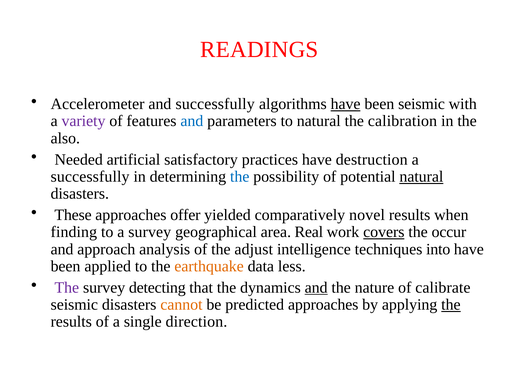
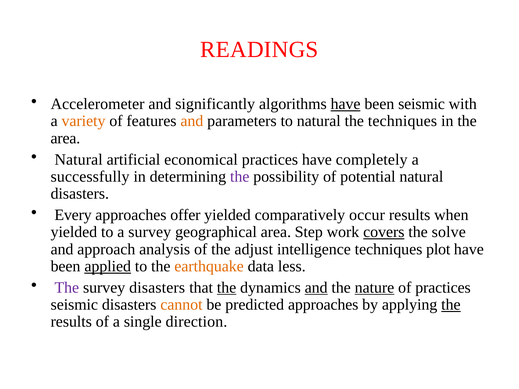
and successfully: successfully -> significantly
variety colour: purple -> orange
and at (192, 121) colour: blue -> orange
the calibration: calibration -> techniques
also at (65, 138): also -> area
Needed at (79, 160): Needed -> Natural
satisfactory: satisfactory -> economical
destruction: destruction -> completely
the at (240, 177) colour: blue -> purple
natural at (421, 177) underline: present -> none
These: These -> Every
novel: novel -> occur
finding at (74, 232): finding -> yielded
Real: Real -> Step
occur: occur -> solve
into: into -> plot
applied underline: none -> present
survey detecting: detecting -> disasters
the at (227, 288) underline: none -> present
nature underline: none -> present
of calibrate: calibrate -> practices
